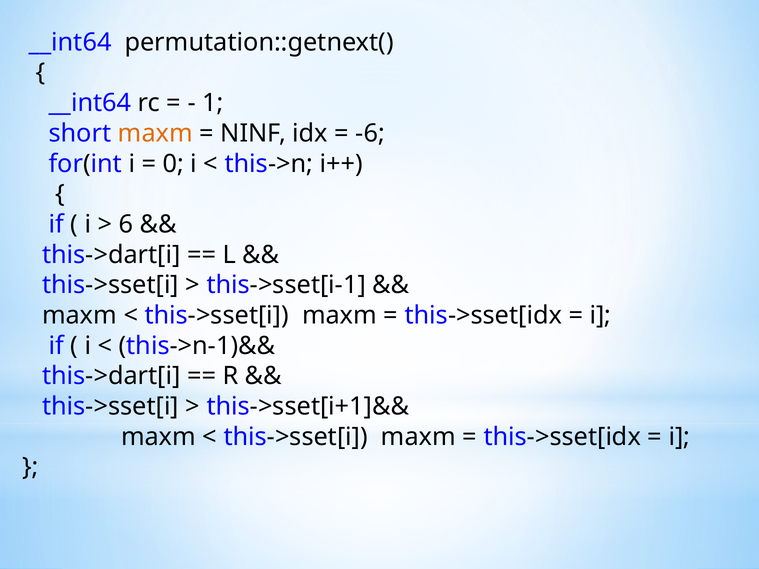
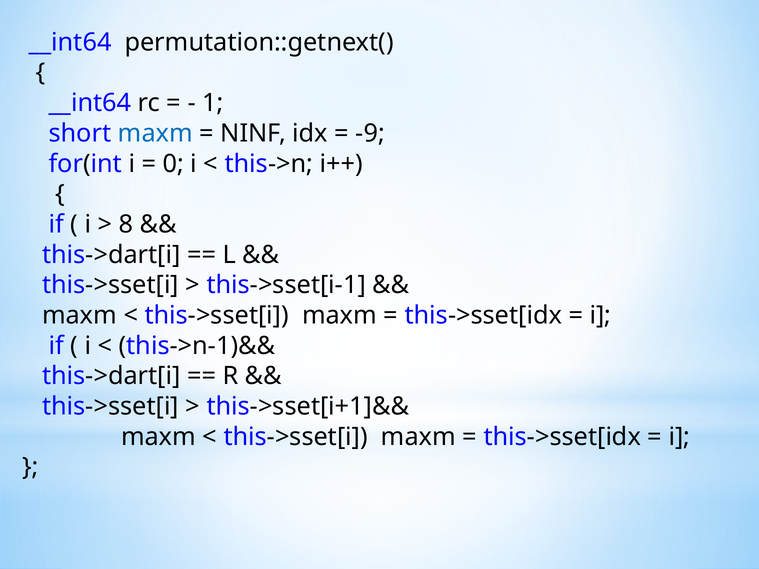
maxm at (155, 133) colour: orange -> blue
-6: -6 -> -9
6: 6 -> 8
